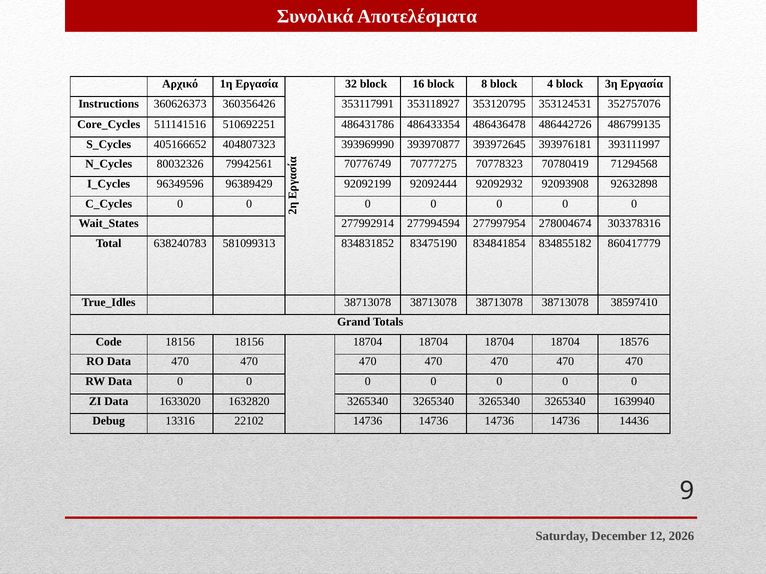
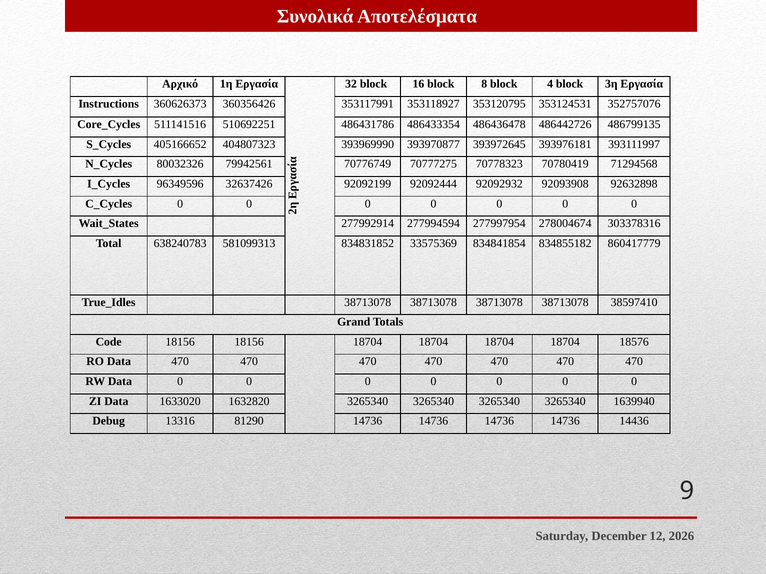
96389429: 96389429 -> 32637426
83475190: 83475190 -> 33575369
22102: 22102 -> 81290
